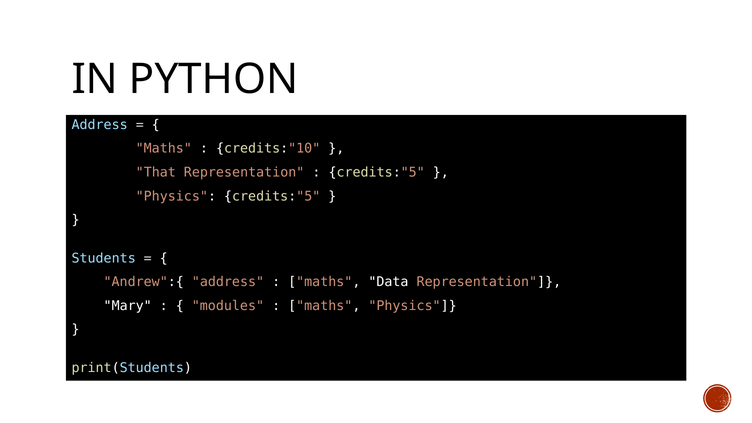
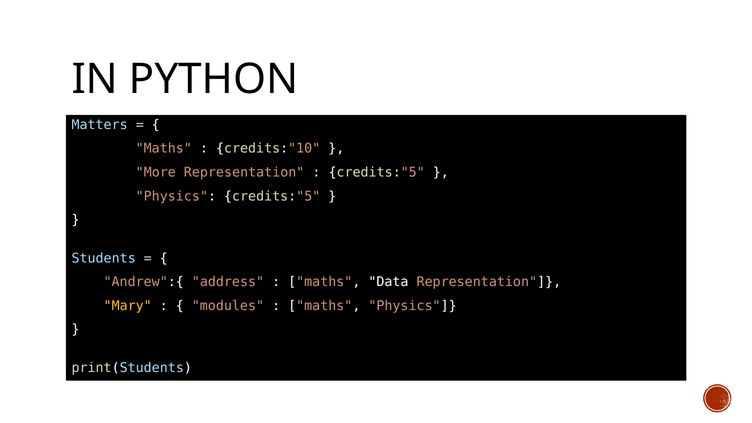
Address at (100, 125): Address -> Matters
That: That -> More
Mary colour: white -> yellow
